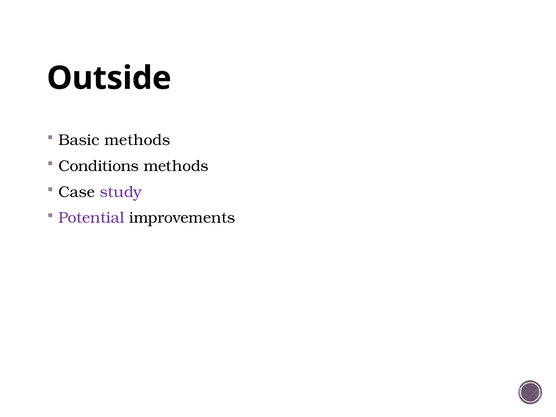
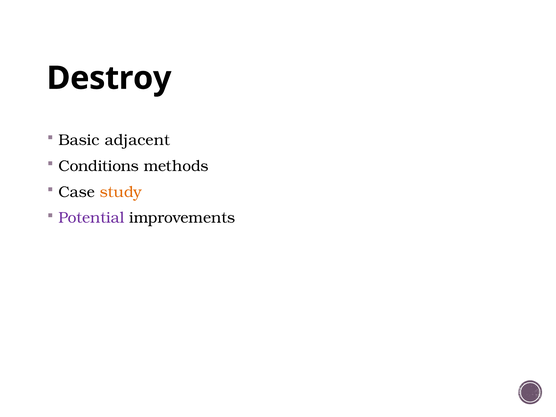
Outside: Outside -> Destroy
Basic methods: methods -> adjacent
study colour: purple -> orange
